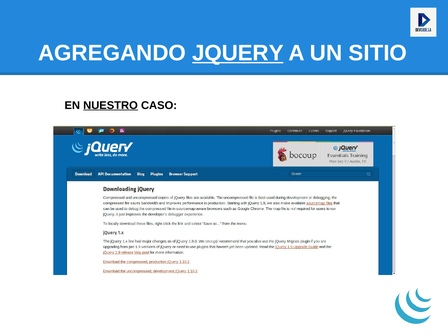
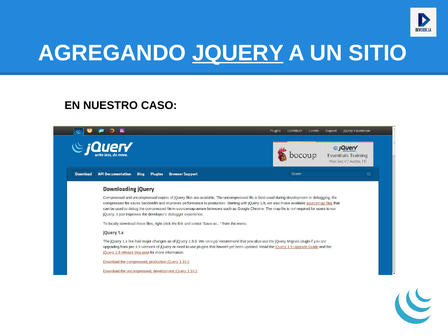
NUESTRO underline: present -> none
